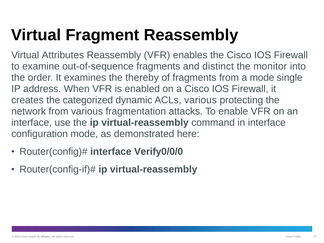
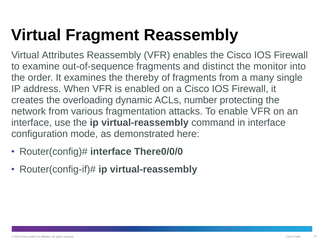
a mode: mode -> many
categorized: categorized -> overloading
ACLs various: various -> number
Verify0/0/0: Verify0/0/0 -> There0/0/0
